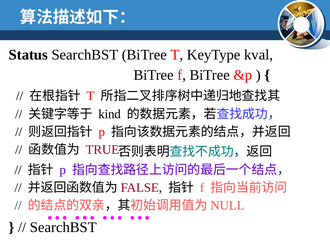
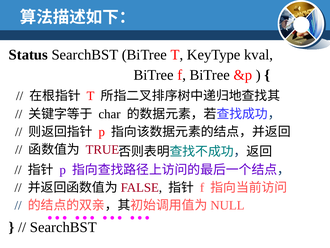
kind: kind -> char
